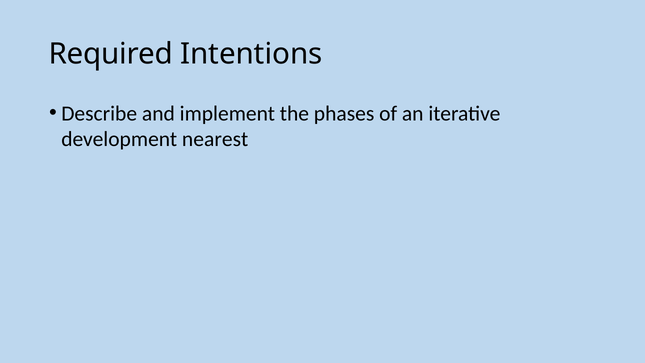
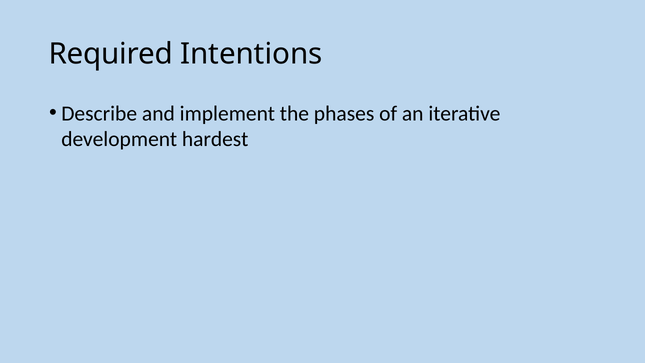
nearest: nearest -> hardest
